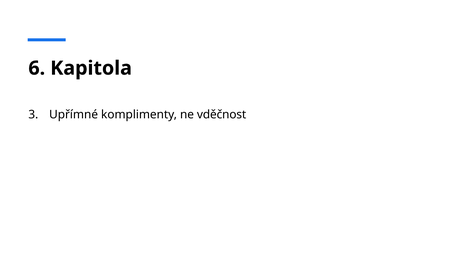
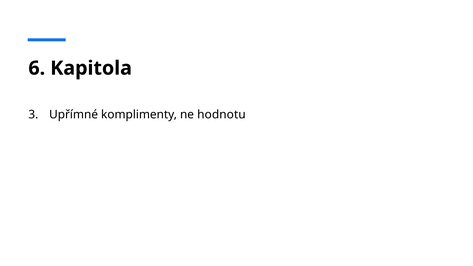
vděčnost: vděčnost -> hodnotu
